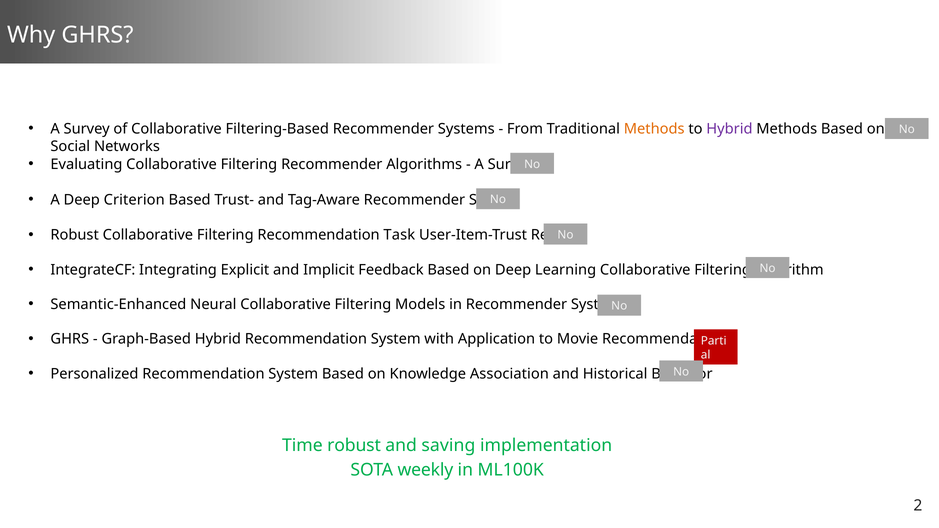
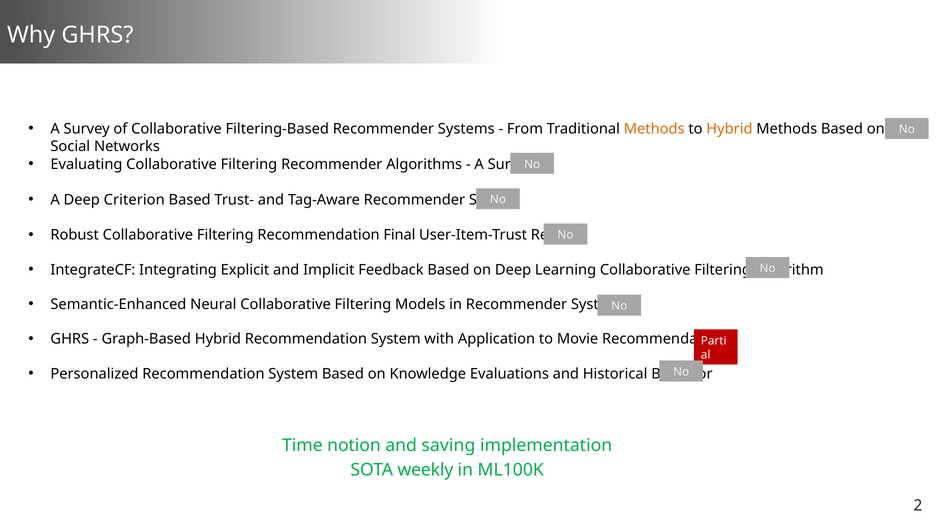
Hybrid at (729, 129) colour: purple -> orange
Task: Task -> Final
Association: Association -> Evaluations
Time robust: robust -> notion
